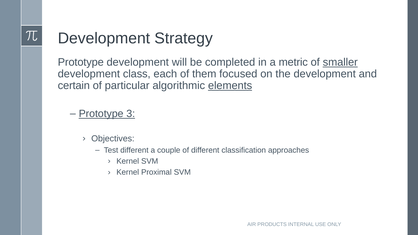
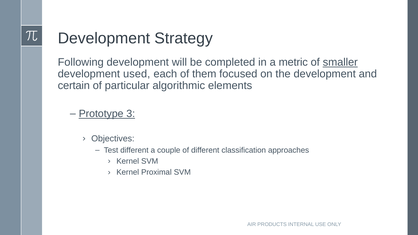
Prototype at (81, 62): Prototype -> Following
class: class -> used
elements underline: present -> none
